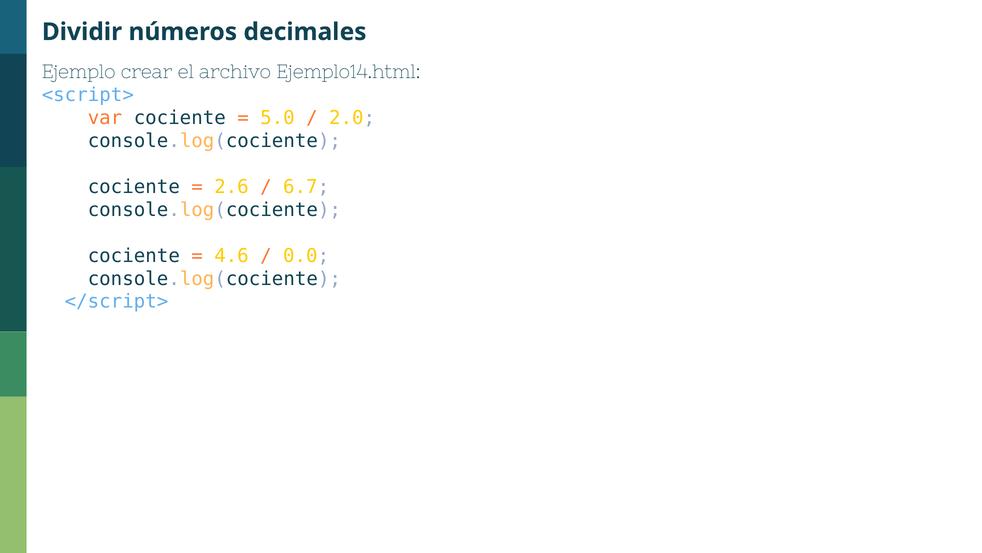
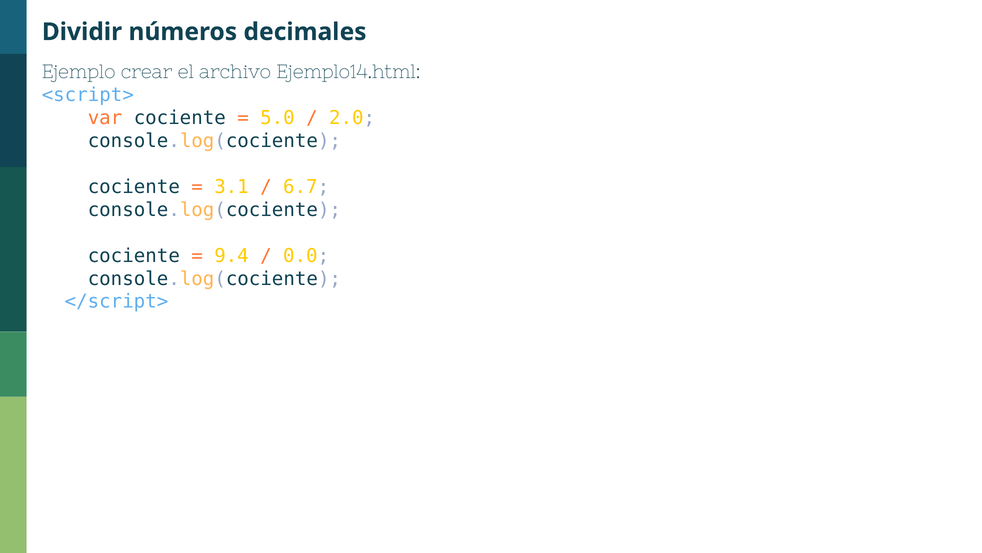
2.6: 2.6 -> 3.1
4.6: 4.6 -> 9.4
